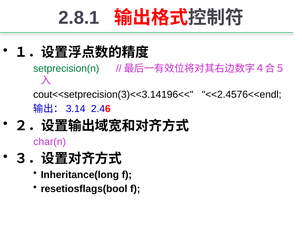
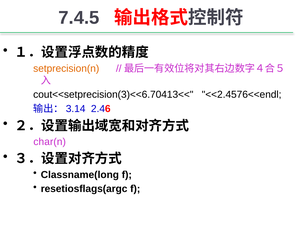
2.8.1: 2.8.1 -> 7.4.5
setprecision(n colour: green -> orange
cout<<setprecision(3)<<3.14196<<: cout<<setprecision(3)<<3.14196<< -> cout<<setprecision(3)<<6.70413<<
Inheritance(long: Inheritance(long -> Classname(long
resetiosflags(bool: resetiosflags(bool -> resetiosflags(argc
